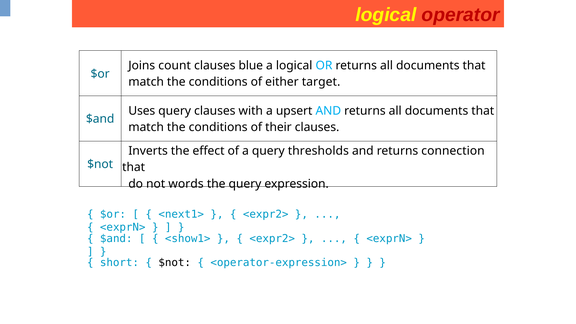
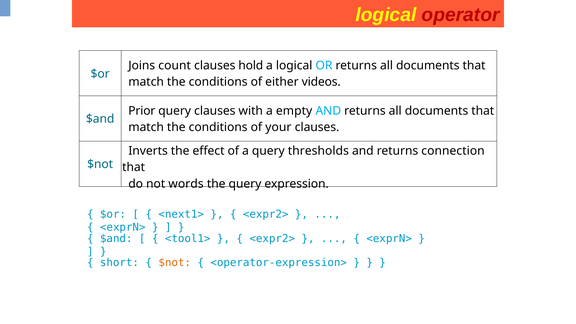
blue: blue -> hold
target: target -> videos
Uses: Uses -> Prior
upsert: upsert -> empty
their: their -> your
<show1>: <show1> -> <tool1>
$not at (175, 263) colour: black -> orange
